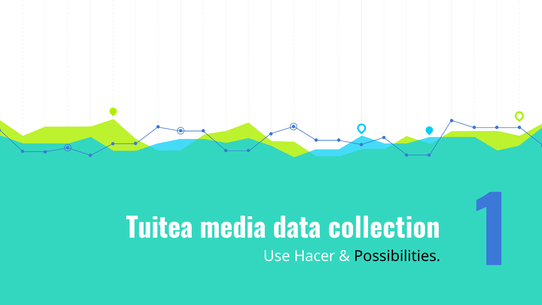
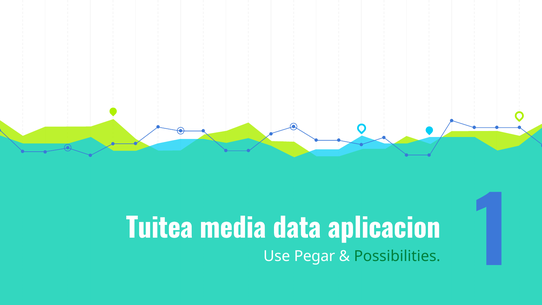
collection: collection -> aplicacion
Hacer: Hacer -> Pegar
Possibilities colour: black -> green
